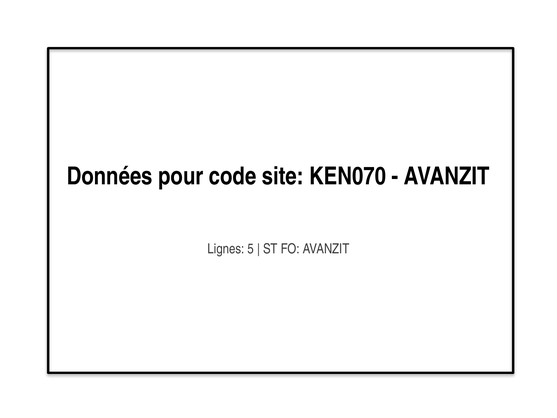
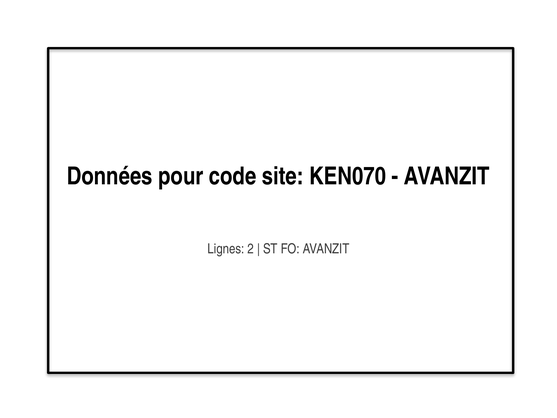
5: 5 -> 2
